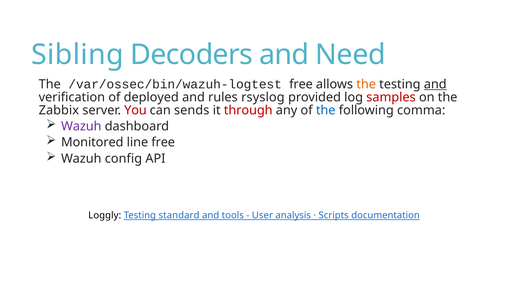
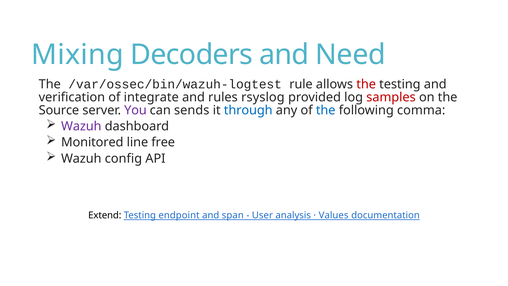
Sibling: Sibling -> Mixing
/var/ossec/bin/wazuh-logtest free: free -> rule
the at (366, 84) colour: orange -> red
and at (435, 84) underline: present -> none
deployed: deployed -> integrate
Zabbix: Zabbix -> Source
You colour: red -> purple
through colour: red -> blue
Loggly: Loggly -> Extend
standard: standard -> endpoint
tools: tools -> span
Scripts: Scripts -> Values
